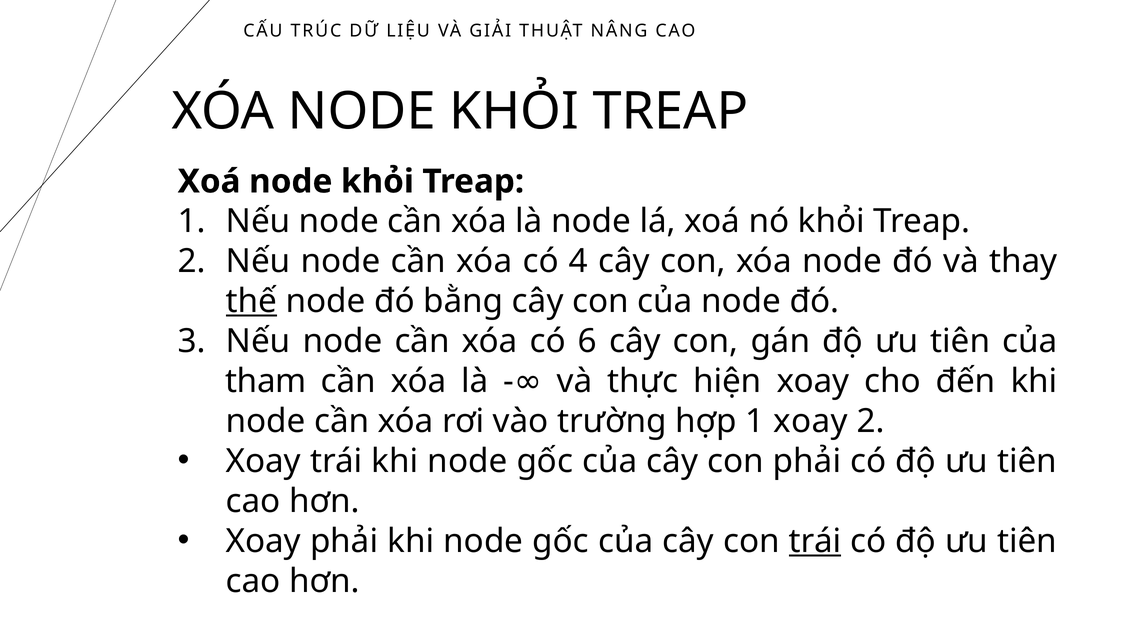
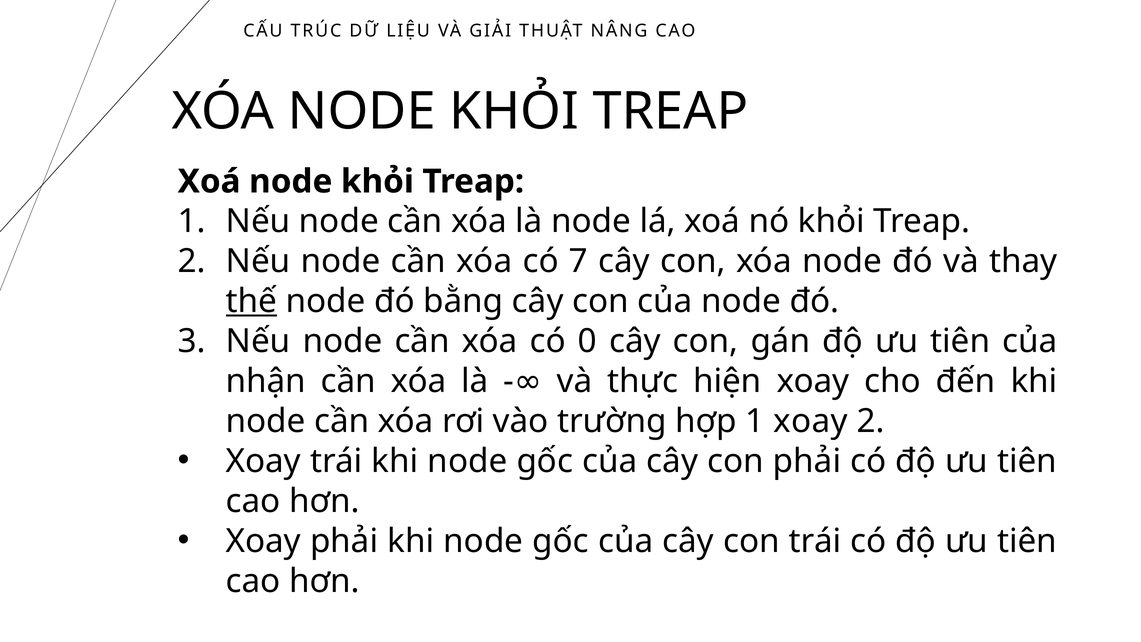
4: 4 -> 7
6: 6 -> 0
tham: tham -> nhận
trái at (815, 541) underline: present -> none
